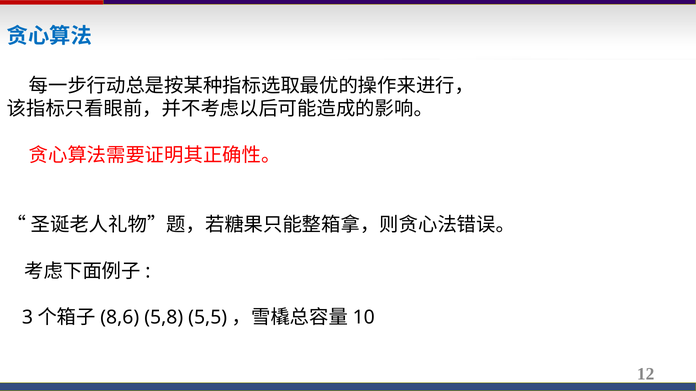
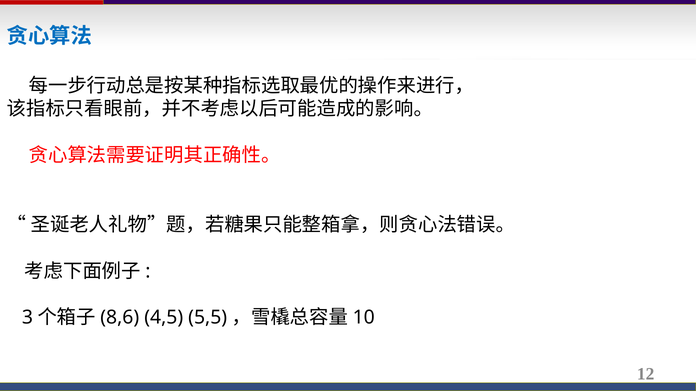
5,8: 5,8 -> 4,5
